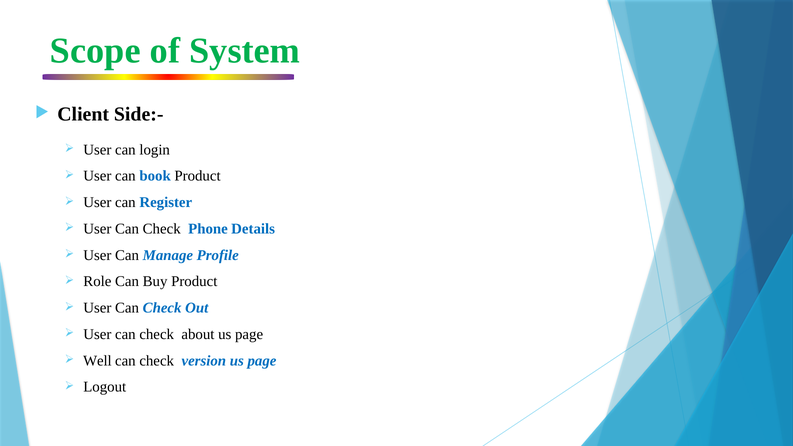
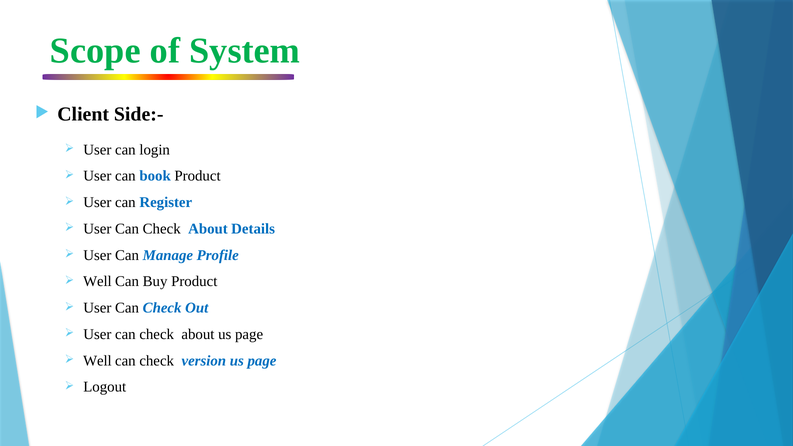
Phone at (208, 229): Phone -> About
Role at (97, 282): Role -> Well
